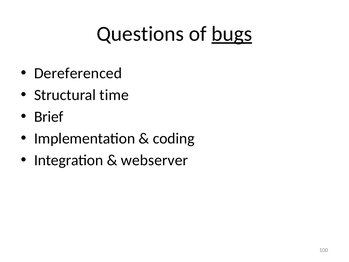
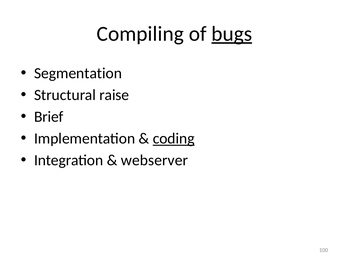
Questions: Questions -> Compiling
Dereferenced: Dereferenced -> Segmentation
time: time -> raise
coding underline: none -> present
